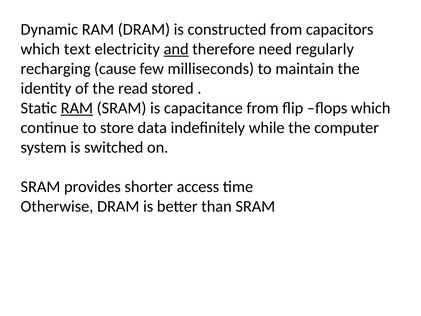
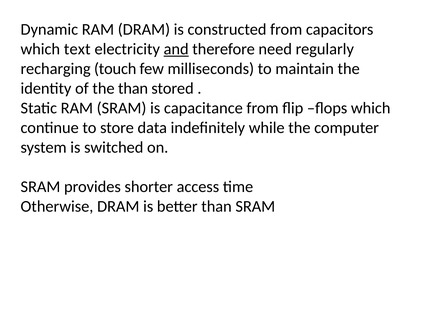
cause: cause -> touch
the read: read -> than
RAM at (77, 108) underline: present -> none
